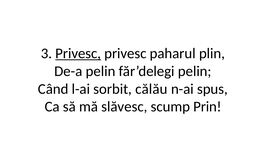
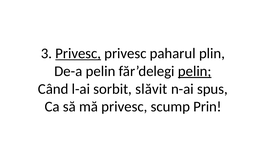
pelin at (195, 71) underline: none -> present
călău: călău -> slăvit
mă slăvesc: slăvesc -> privesc
